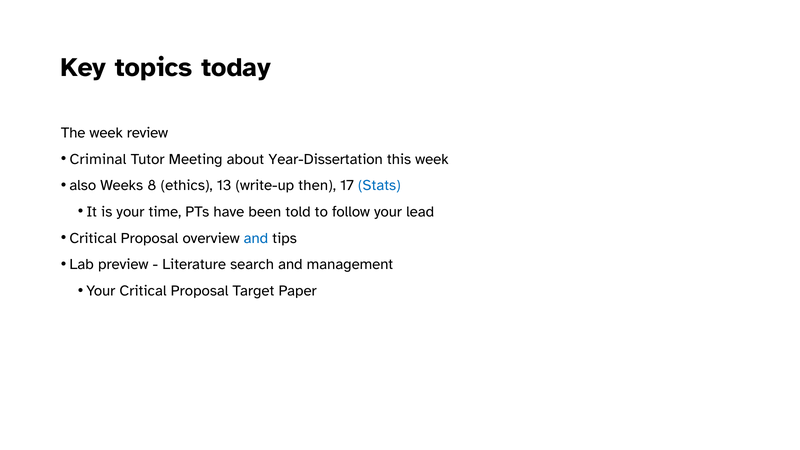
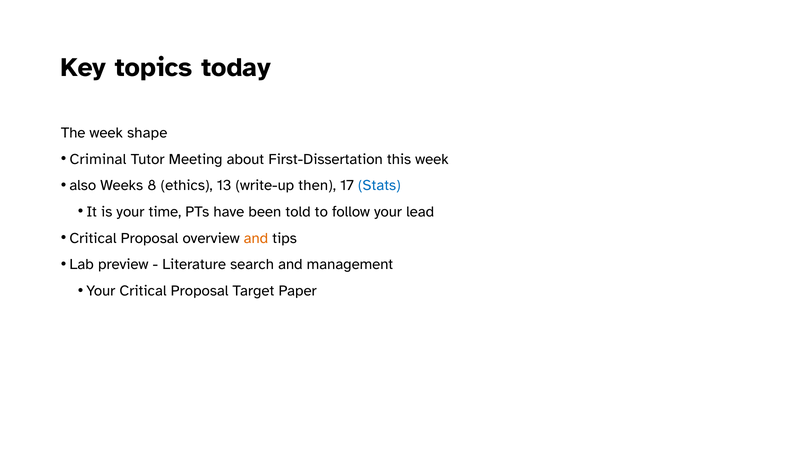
review: review -> shape
Year-Dissertation: Year-Dissertation -> First-Dissertation
and at (256, 238) colour: blue -> orange
